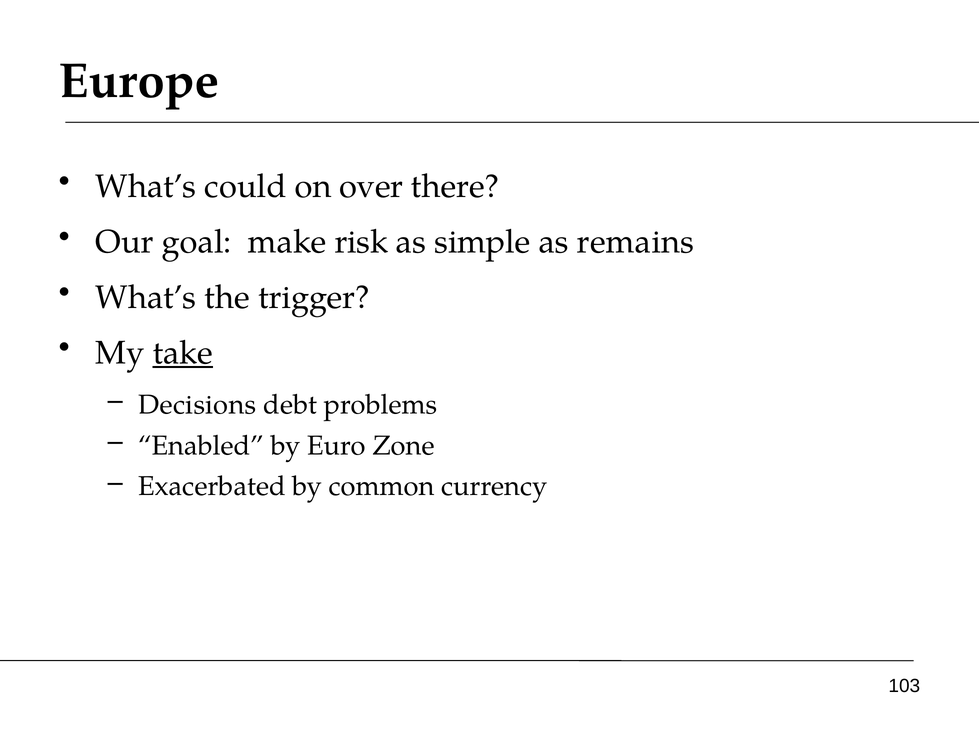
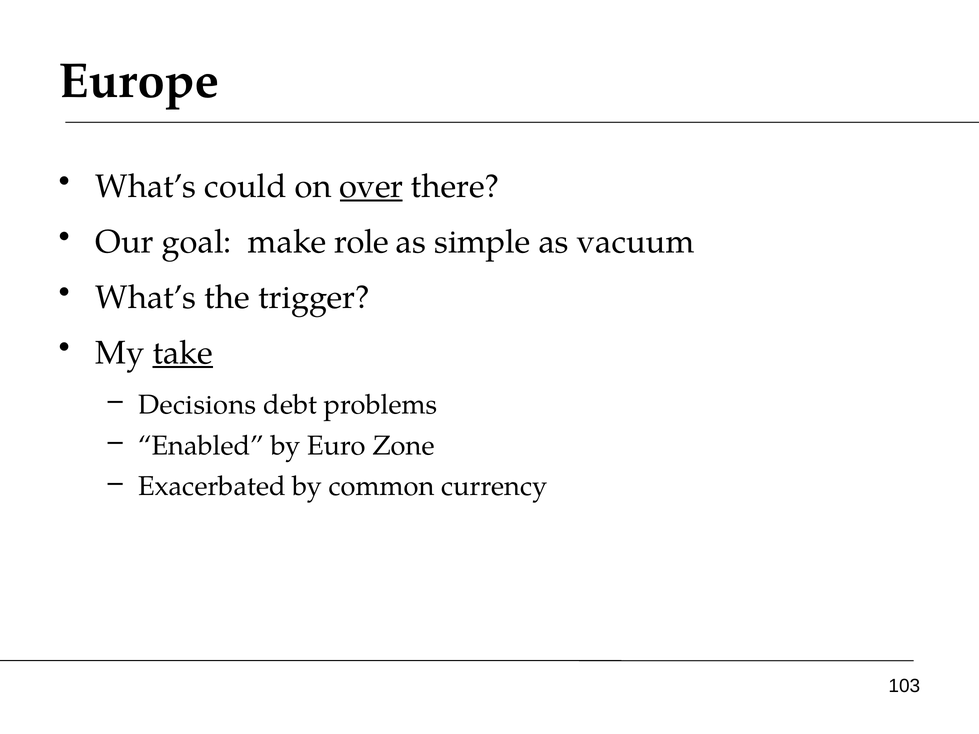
over underline: none -> present
risk: risk -> role
remains: remains -> vacuum
